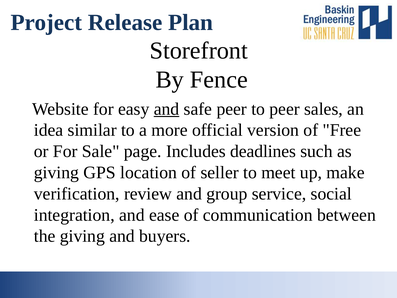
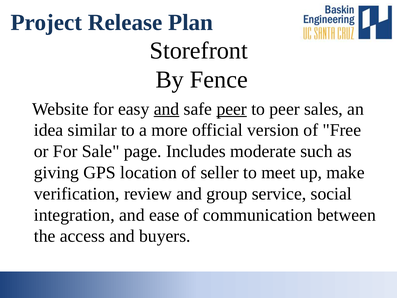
peer at (232, 109) underline: none -> present
deadlines: deadlines -> moderate
the giving: giving -> access
